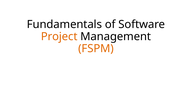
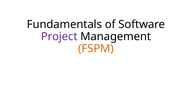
Project colour: orange -> purple
